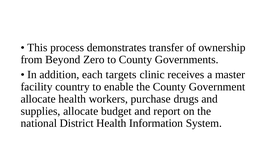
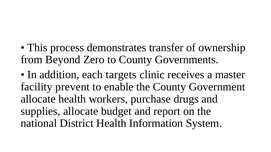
country: country -> prevent
